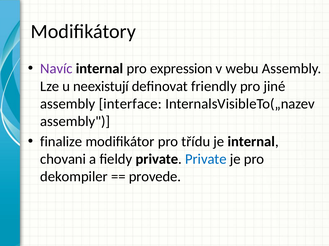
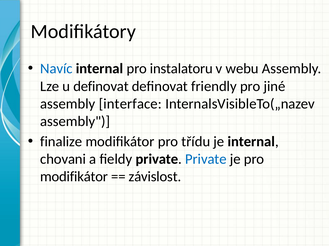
Navíc colour: purple -> blue
expression: expression -> instalatoru
u neexistují: neexistují -> definovat
dekompiler at (74, 177): dekompiler -> modifikátor
provede: provede -> závislost
